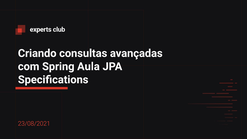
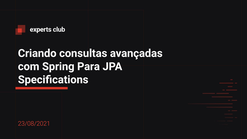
Aula: Aula -> Para
